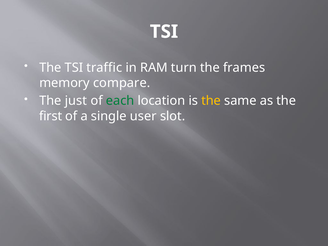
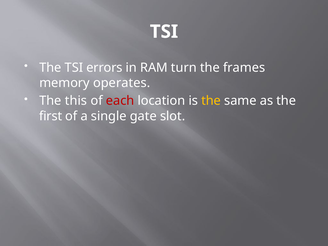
traffic: traffic -> errors
compare: compare -> operates
just: just -> this
each colour: green -> red
user: user -> gate
